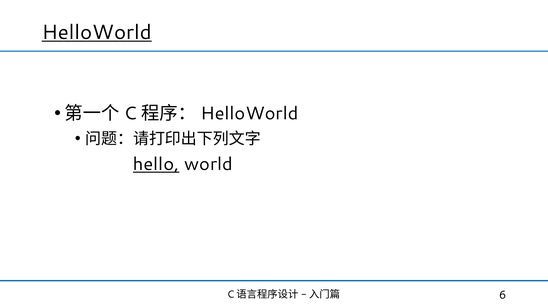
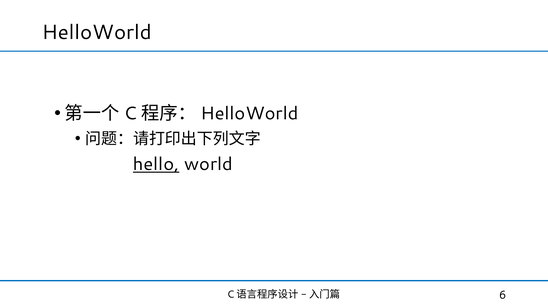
HelloWorld underline: present -> none
